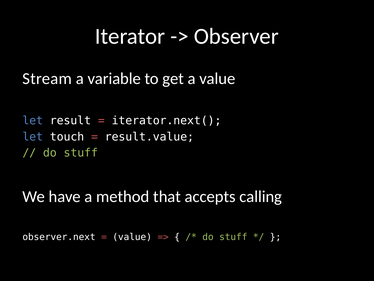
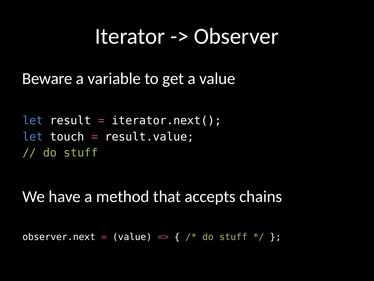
Stream: Stream -> Beware
calling: calling -> chains
